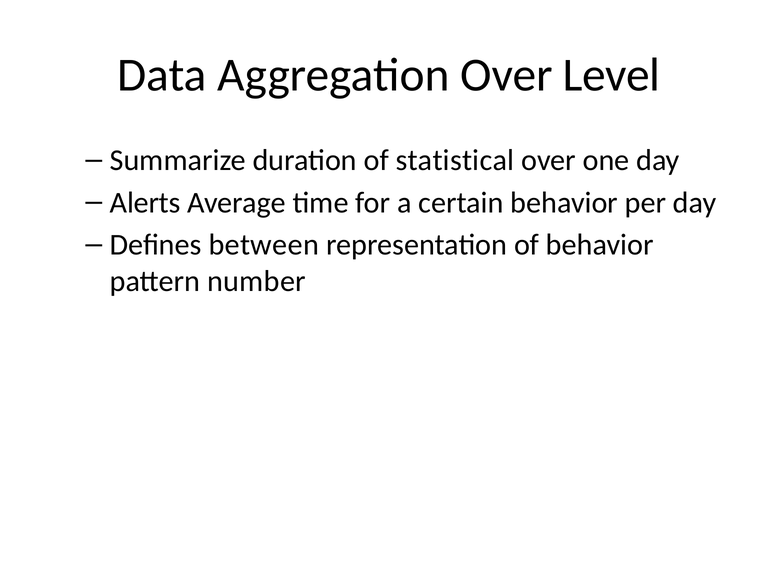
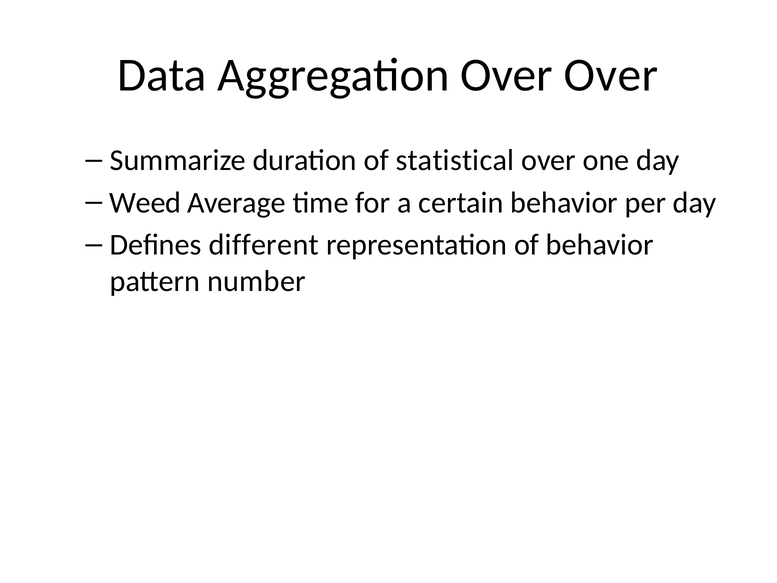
Over Level: Level -> Over
Alerts: Alerts -> Weed
between: between -> different
